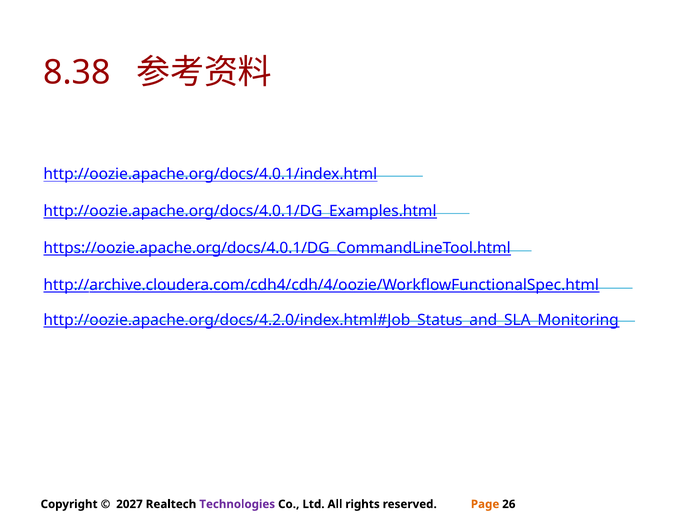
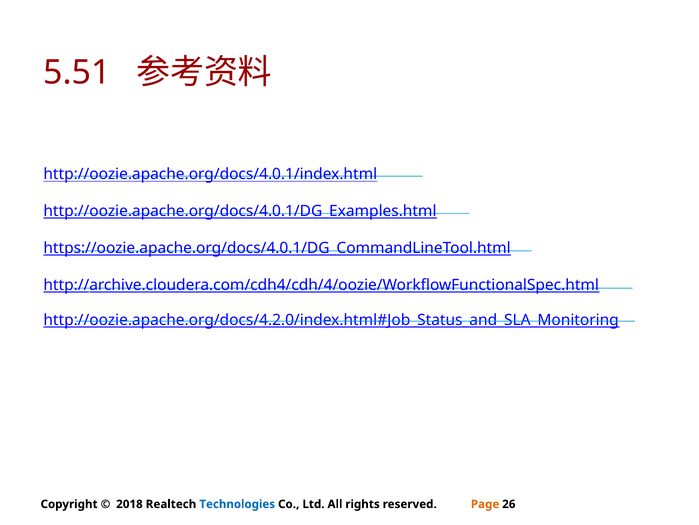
8.38: 8.38 -> 5.51
2027: 2027 -> 2018
Technologies colour: purple -> blue
